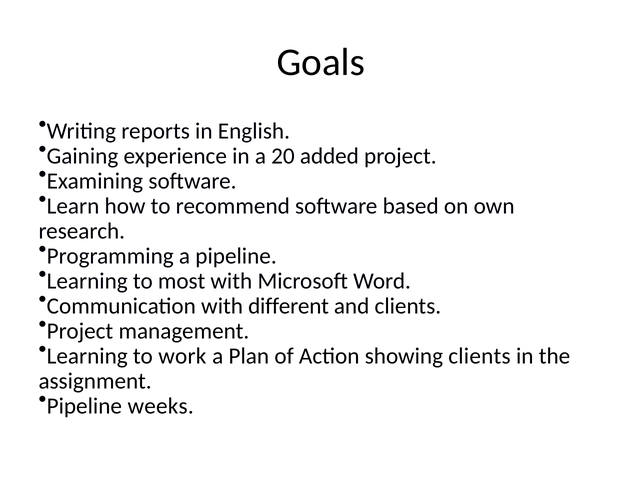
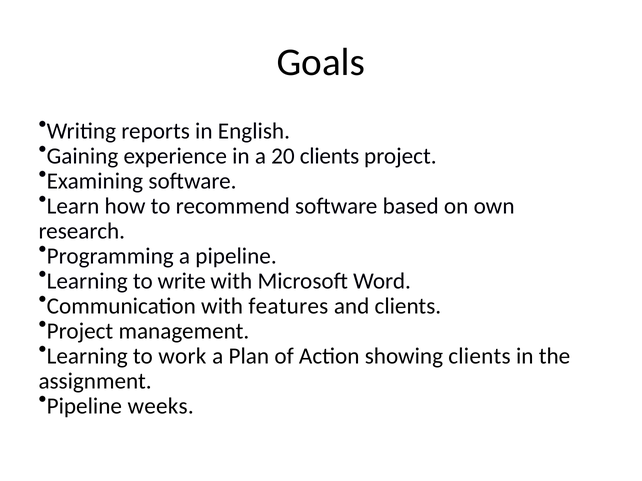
20 added: added -> clients
most: most -> write
different: different -> features
